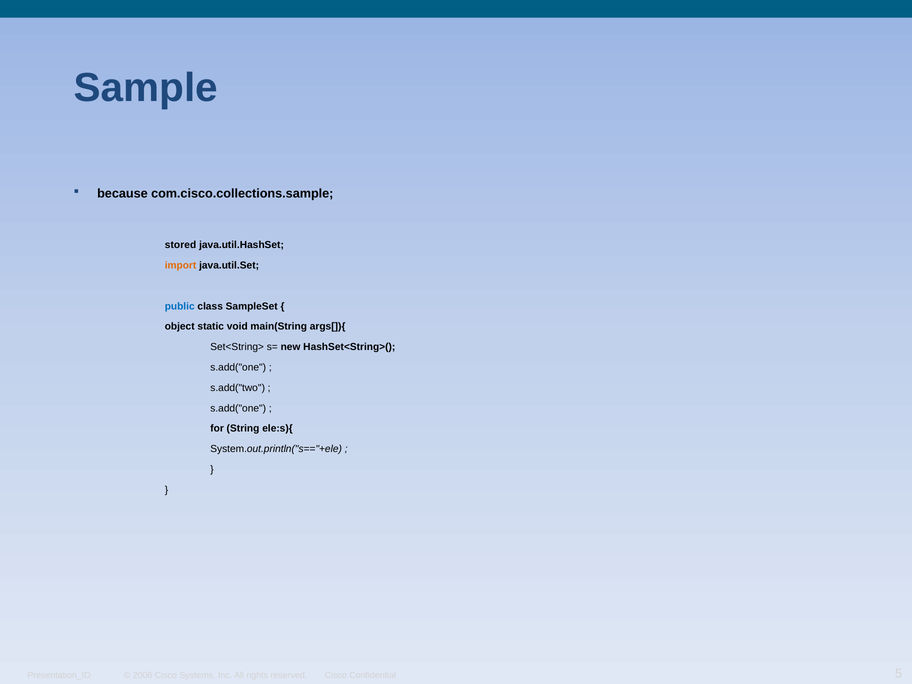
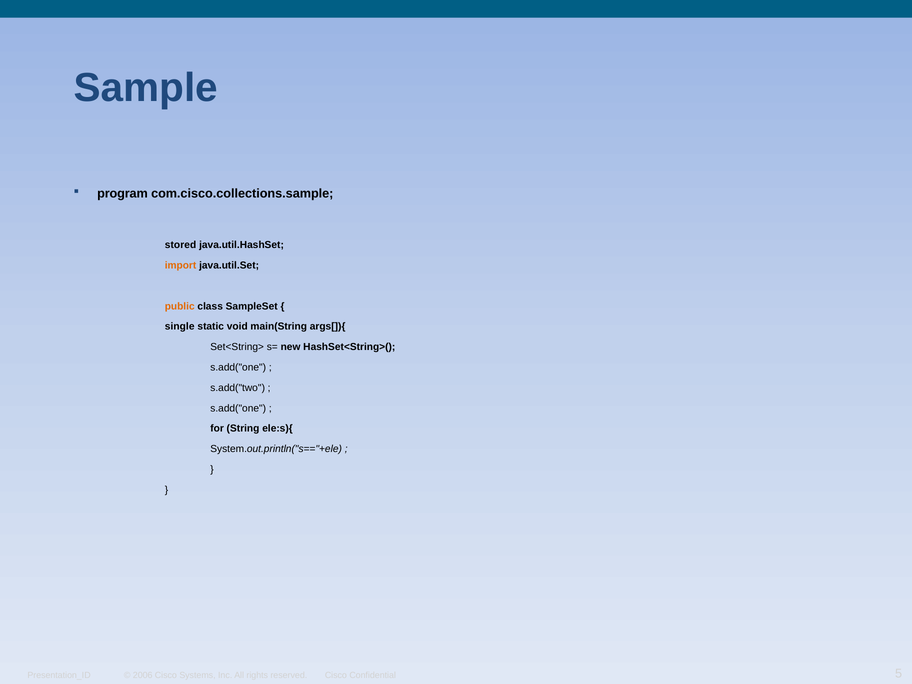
because: because -> program
public colour: blue -> orange
object: object -> single
